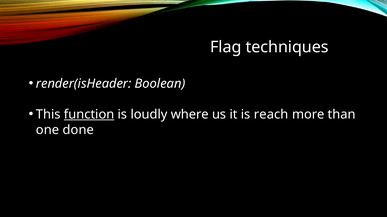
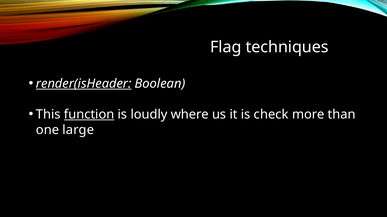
render(isHeader underline: none -> present
reach: reach -> check
done: done -> large
